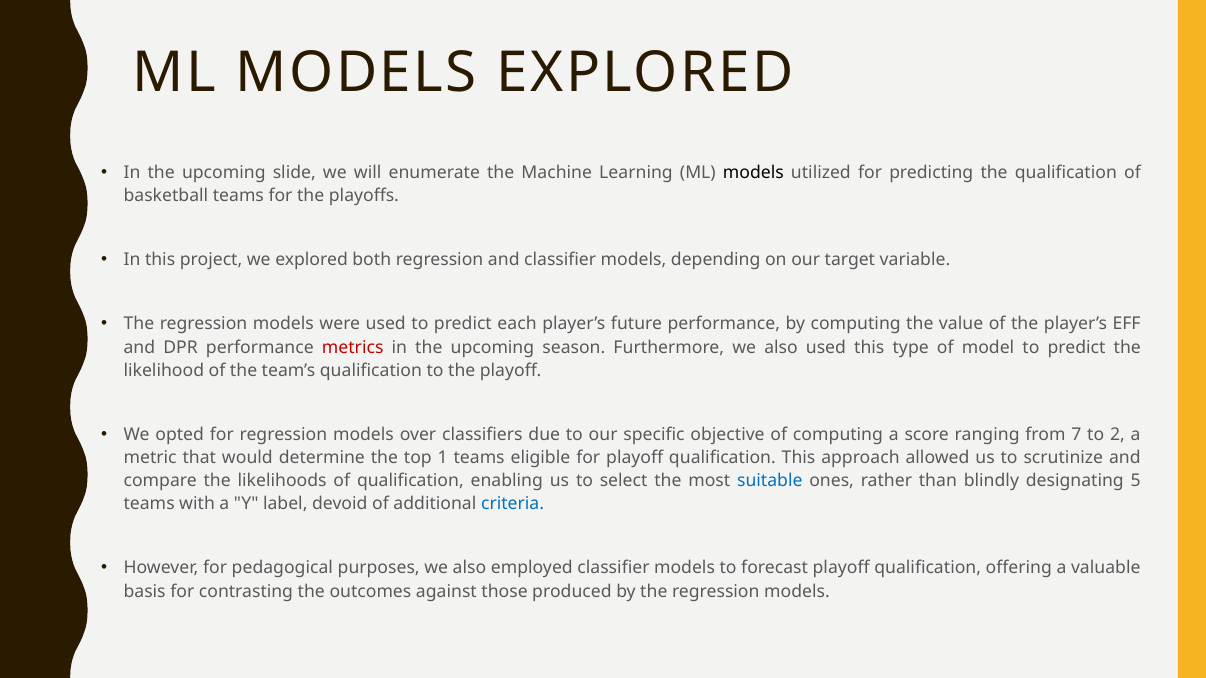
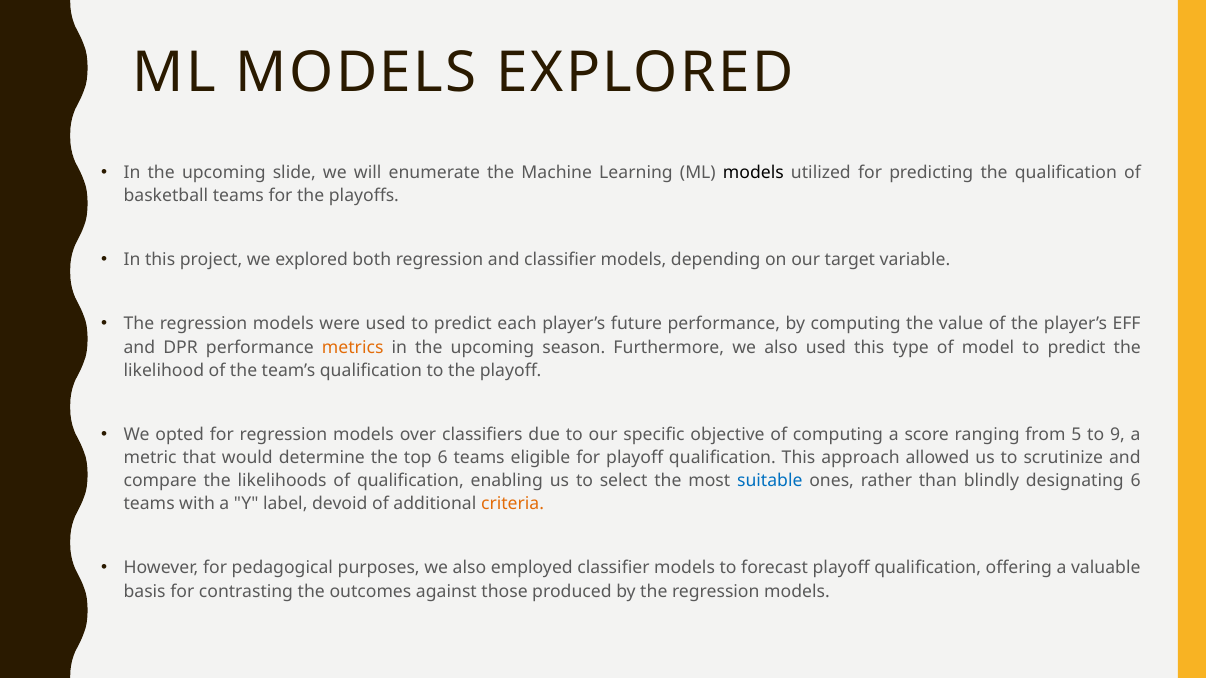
metrics colour: red -> orange
7: 7 -> 5
2: 2 -> 9
top 1: 1 -> 6
designating 5: 5 -> 6
criteria colour: blue -> orange
